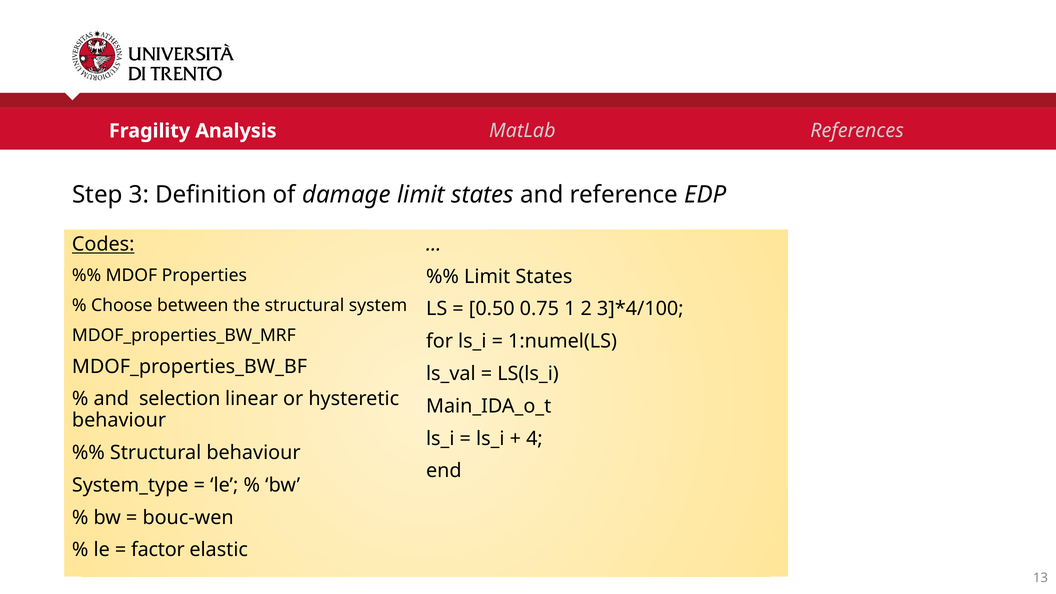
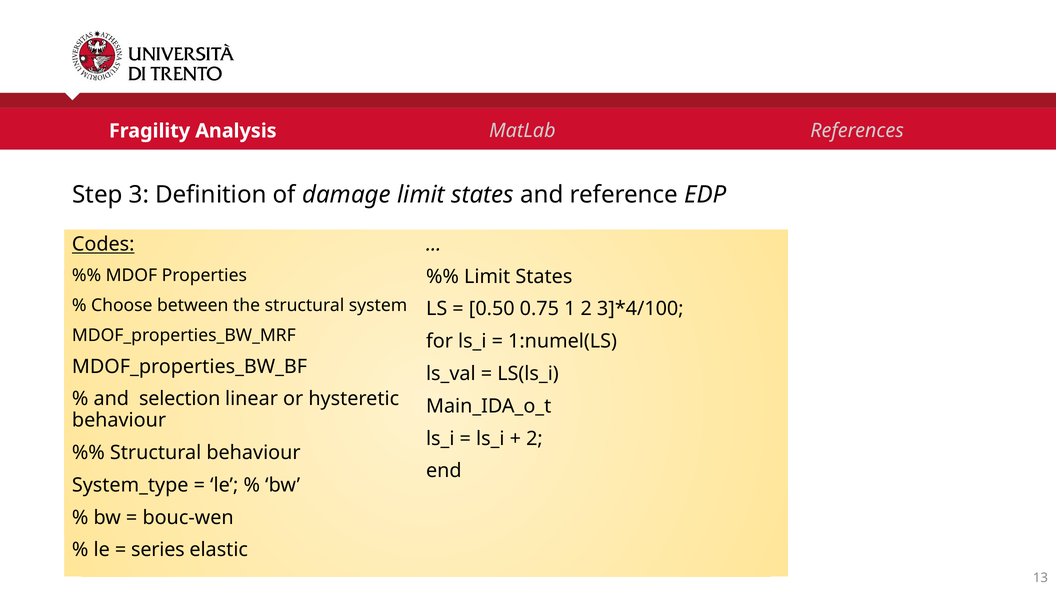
4 at (534, 439): 4 -> 2
factor: factor -> series
